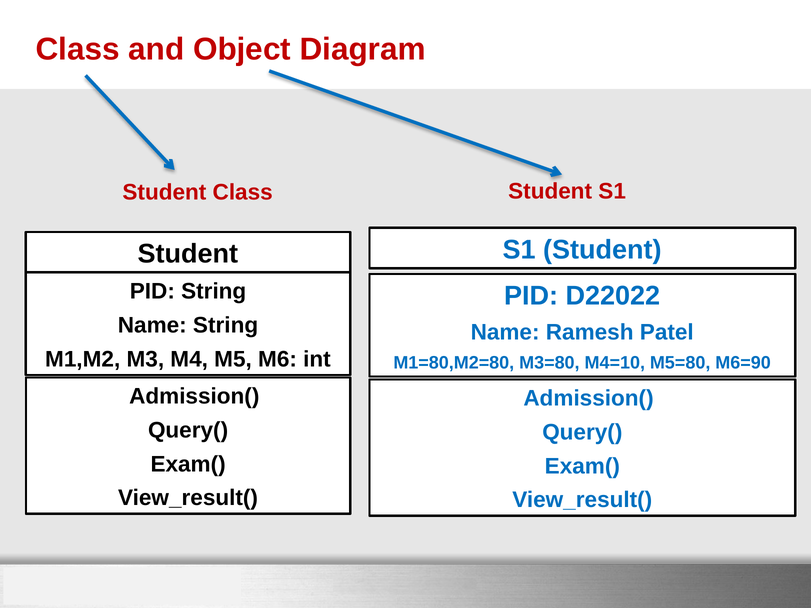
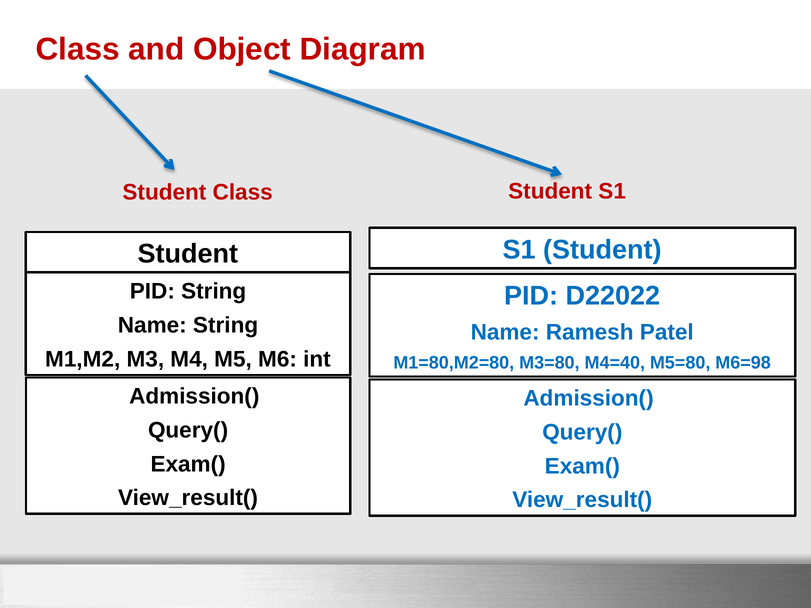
M4=10: M4=10 -> M4=40
M6=90: M6=90 -> M6=98
